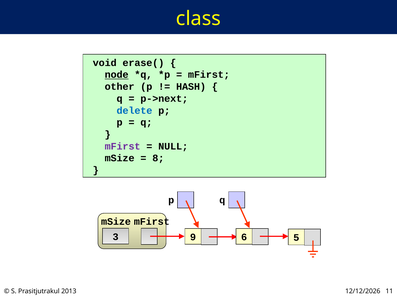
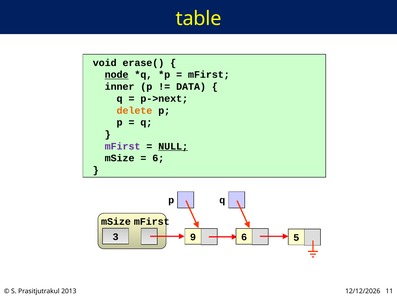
class: class -> table
other: other -> inner
HASH: HASH -> DATA
delete colour: blue -> orange
NULL underline: none -> present
8 at (158, 158): 8 -> 6
